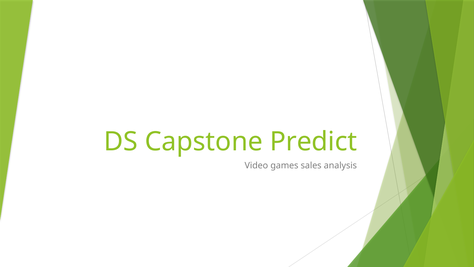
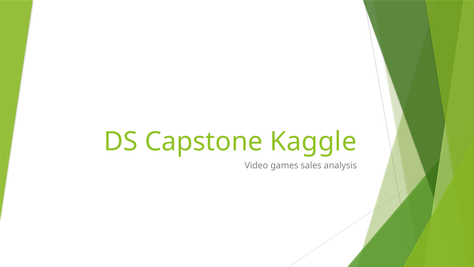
Predict: Predict -> Kaggle
